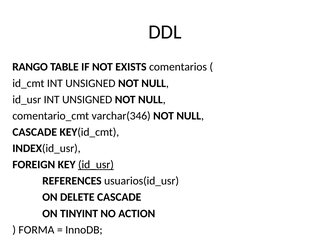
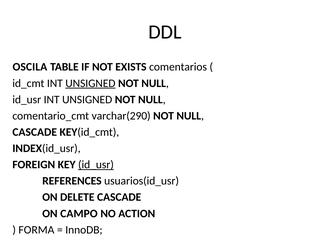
RANGO: RANGO -> OSCILA
UNSIGNED at (90, 83) underline: none -> present
varchar(346: varchar(346 -> varchar(290
TINYINT: TINYINT -> CAMPO
